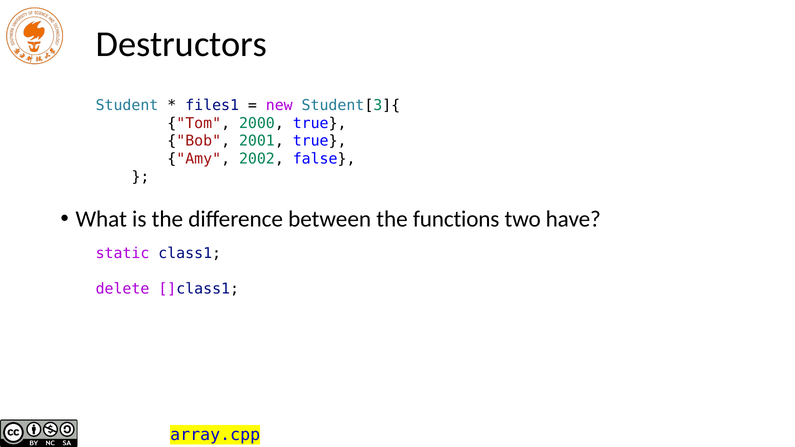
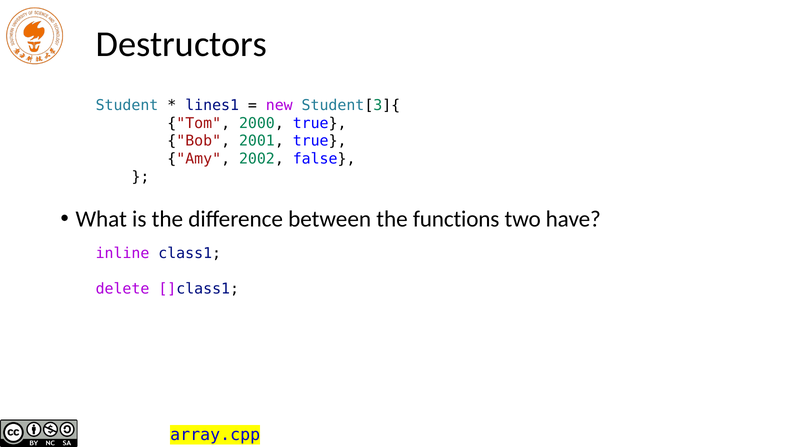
files1: files1 -> lines1
static: static -> inline
